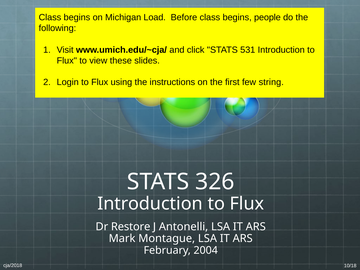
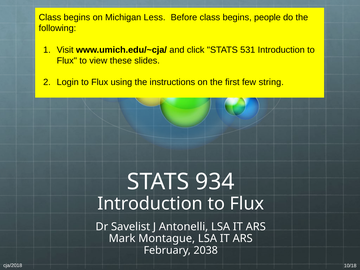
Load: Load -> Less
326: 326 -> 934
Restore: Restore -> Savelist
2004: 2004 -> 2038
